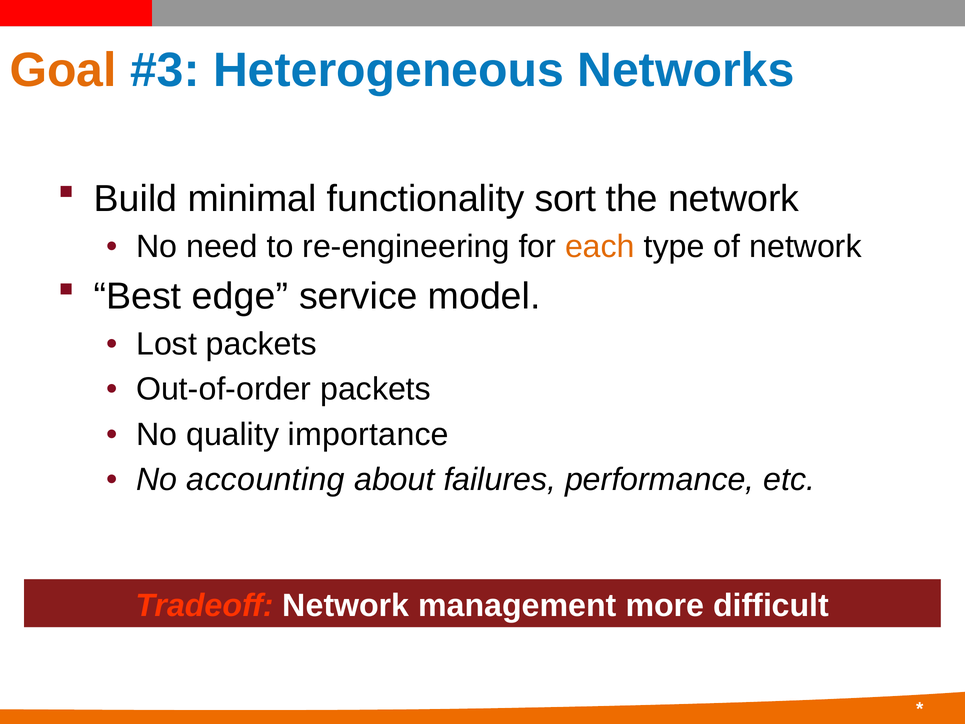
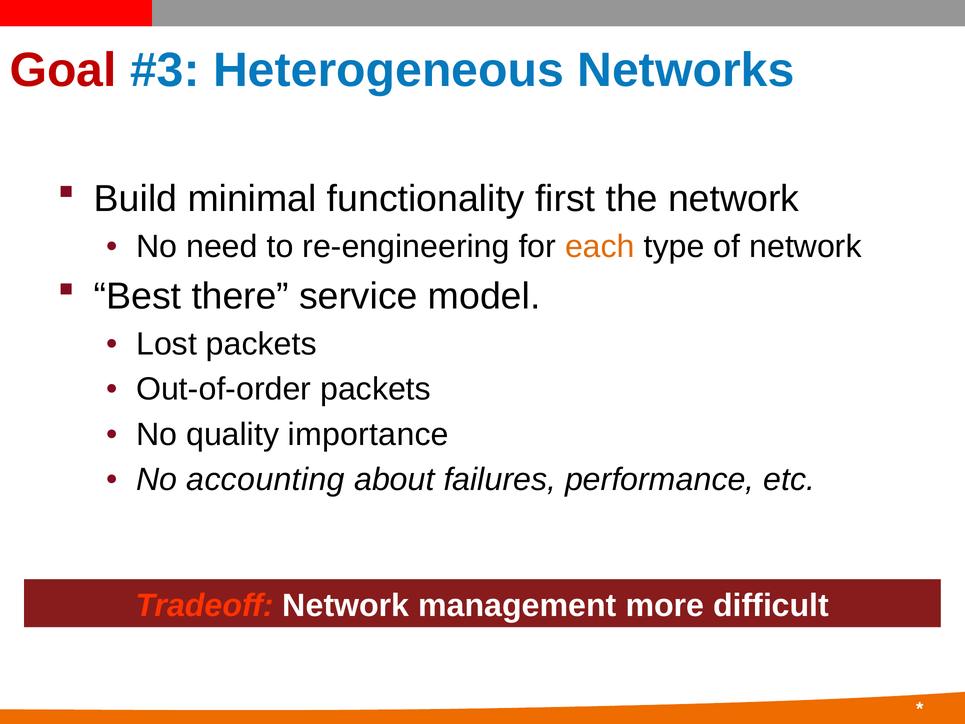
Goal colour: orange -> red
sort: sort -> first
edge: edge -> there
